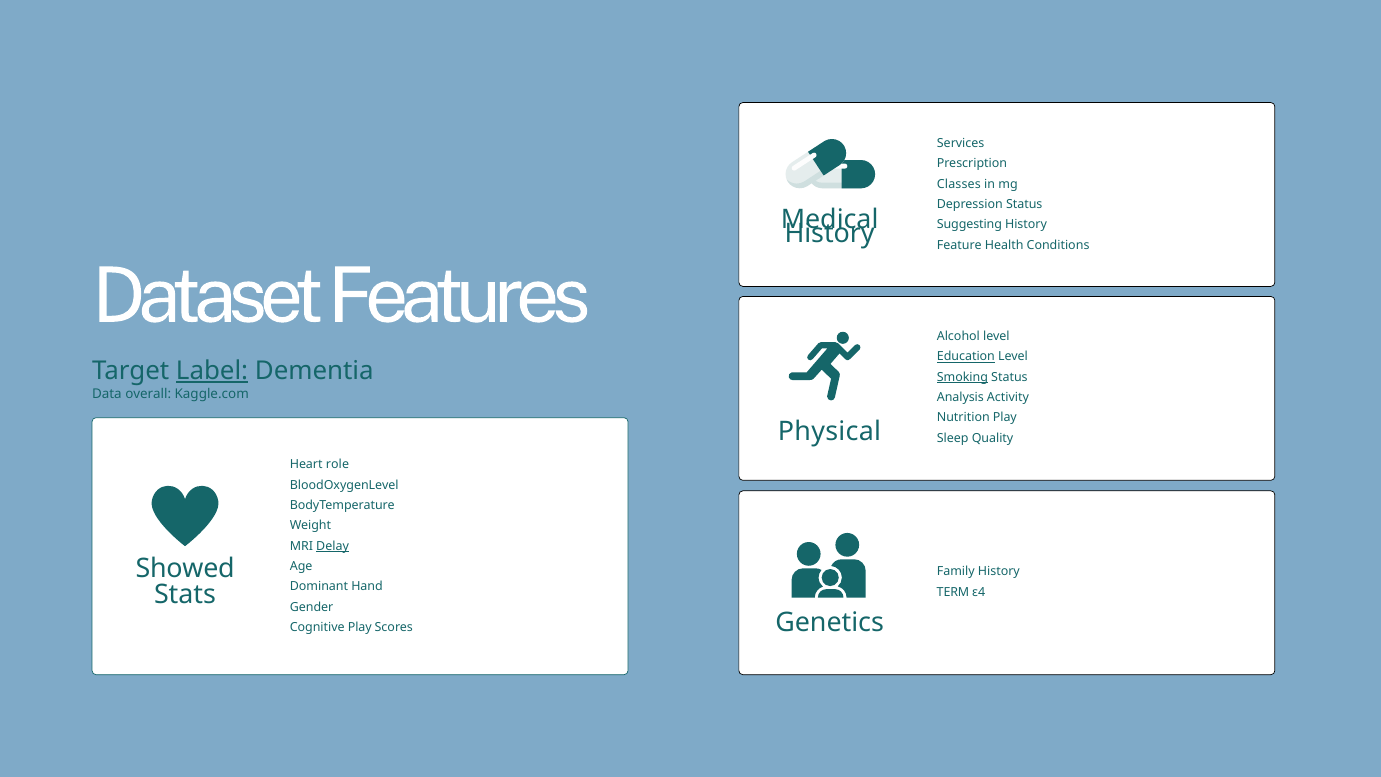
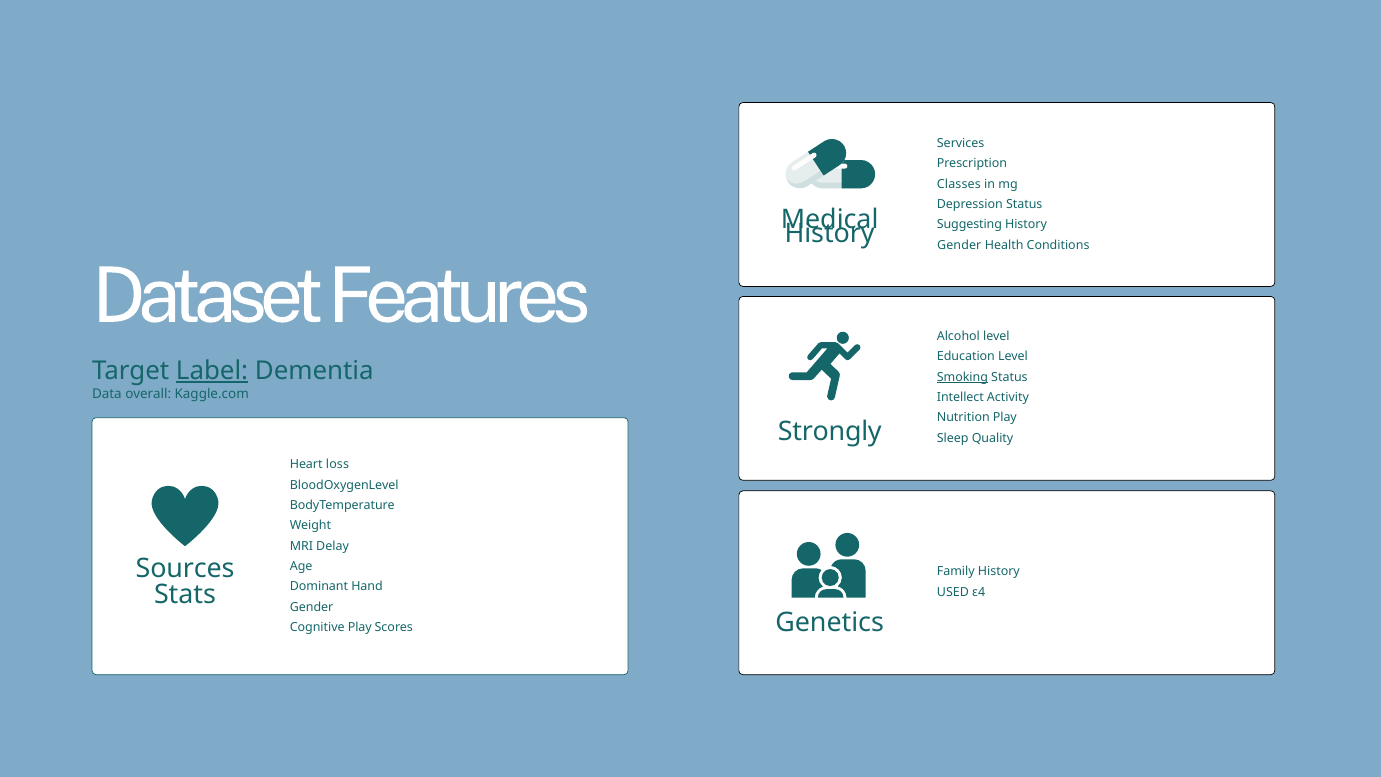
Feature at (959, 245): Feature -> Gender
Education underline: present -> none
Analysis: Analysis -> Intellect
Physical: Physical -> Strongly
role: role -> loss
Delay underline: present -> none
Showed: Showed -> Sources
TERM: TERM -> USED
